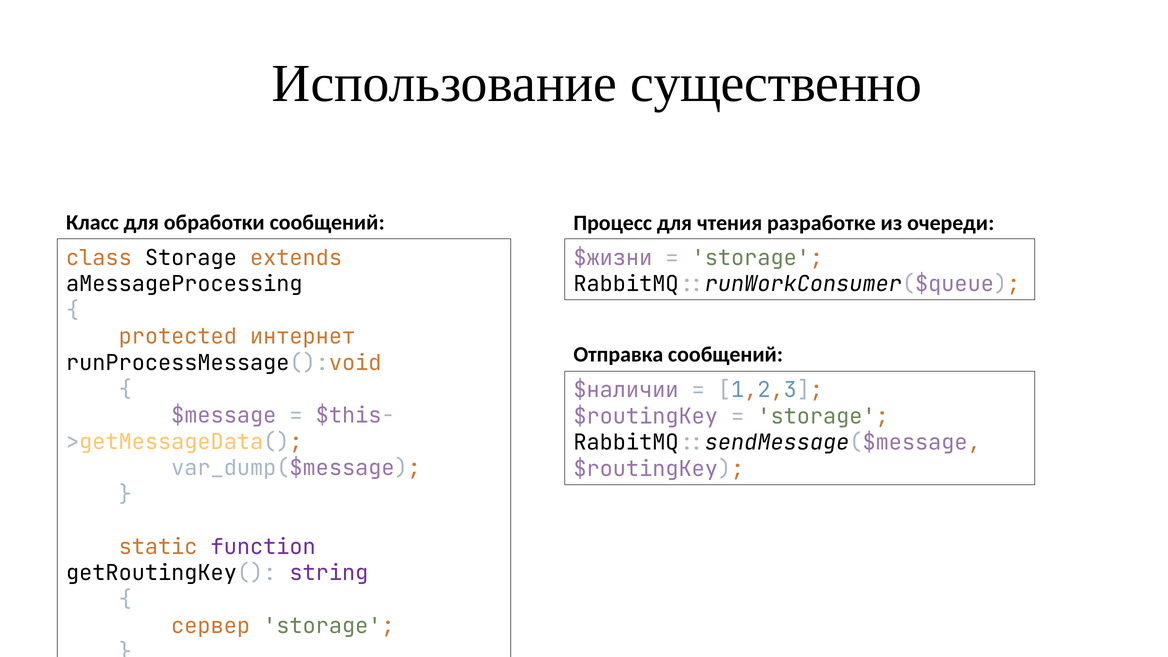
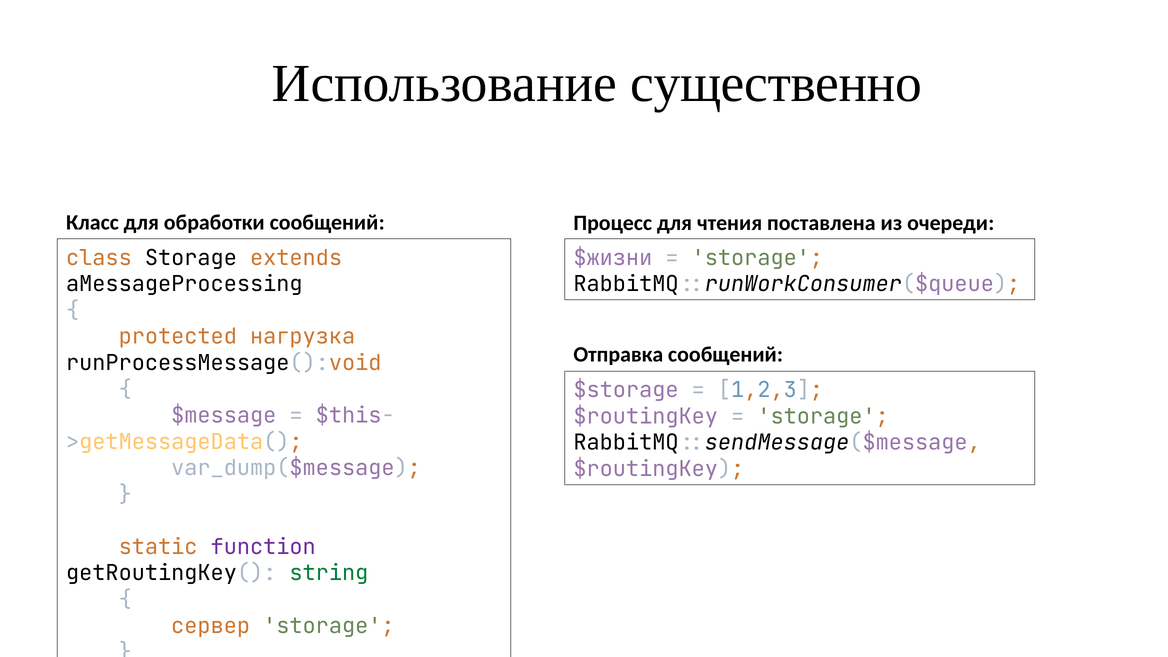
разработке: разработке -> поставлена
интернет: интернет -> нагрузка
$наличии: $наличии -> $storage
string colour: purple -> green
